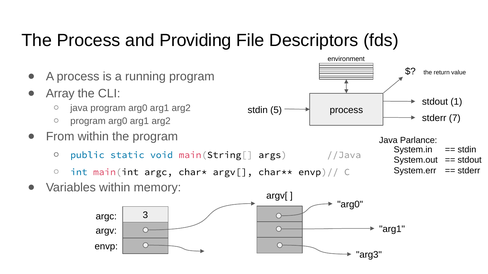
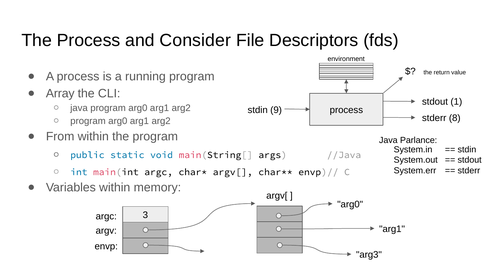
Providing: Providing -> Consider
5: 5 -> 9
7: 7 -> 8
